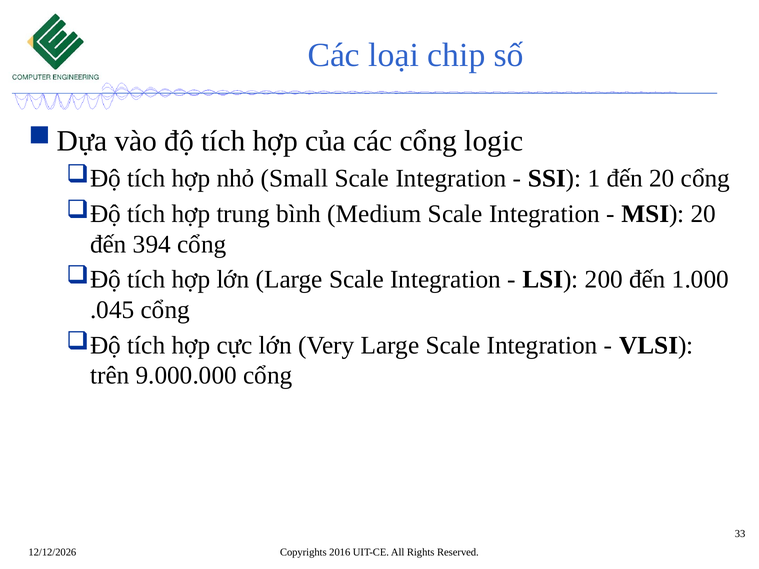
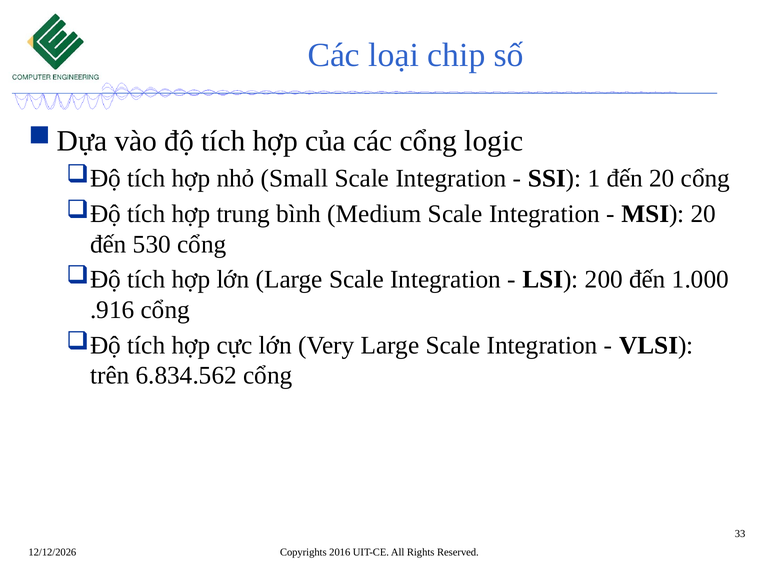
394: 394 -> 530
.045: .045 -> .916
9.000.000: 9.000.000 -> 6.834.562
